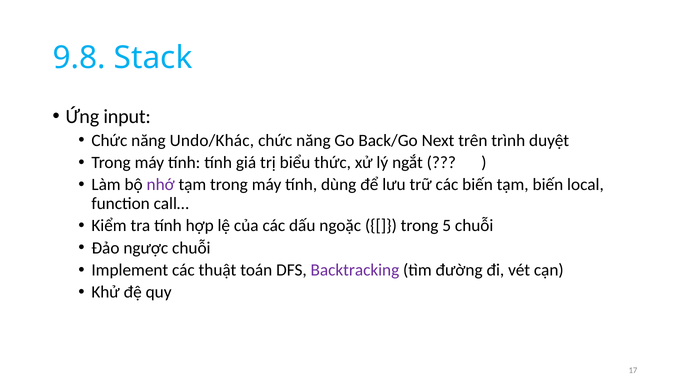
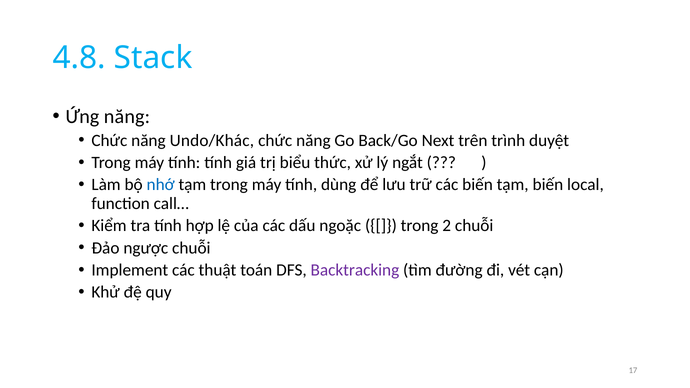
9.8: 9.8 -> 4.8
Ứng input: input -> năng
nhớ colour: purple -> blue
5: 5 -> 2
